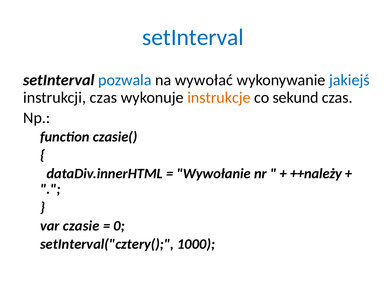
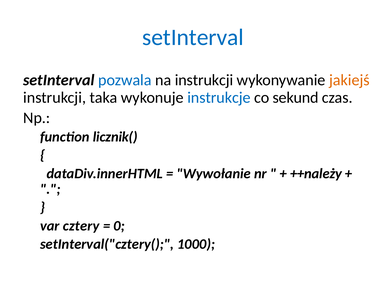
na wywołać: wywołać -> instrukcji
jakiejś colour: blue -> orange
instrukcji czas: czas -> taka
instrukcje colour: orange -> blue
czasie(: czasie( -> licznik(
czasie: czasie -> cztery
